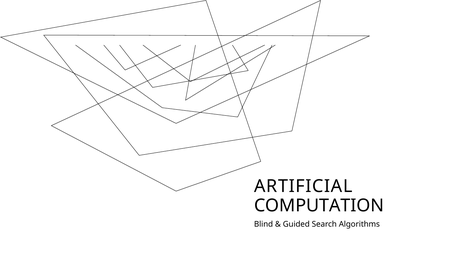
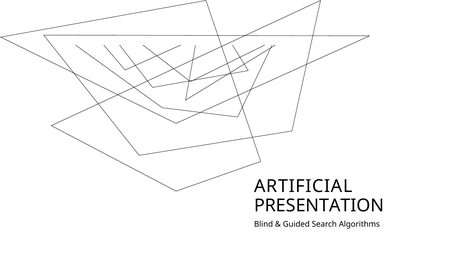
COMPUTATION: COMPUTATION -> PRESENTATION
